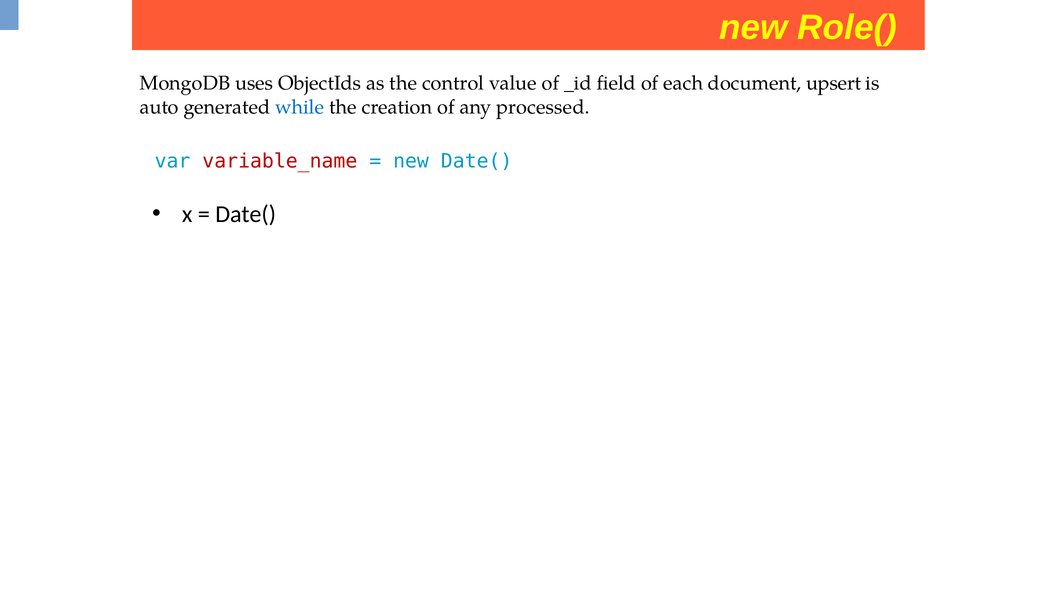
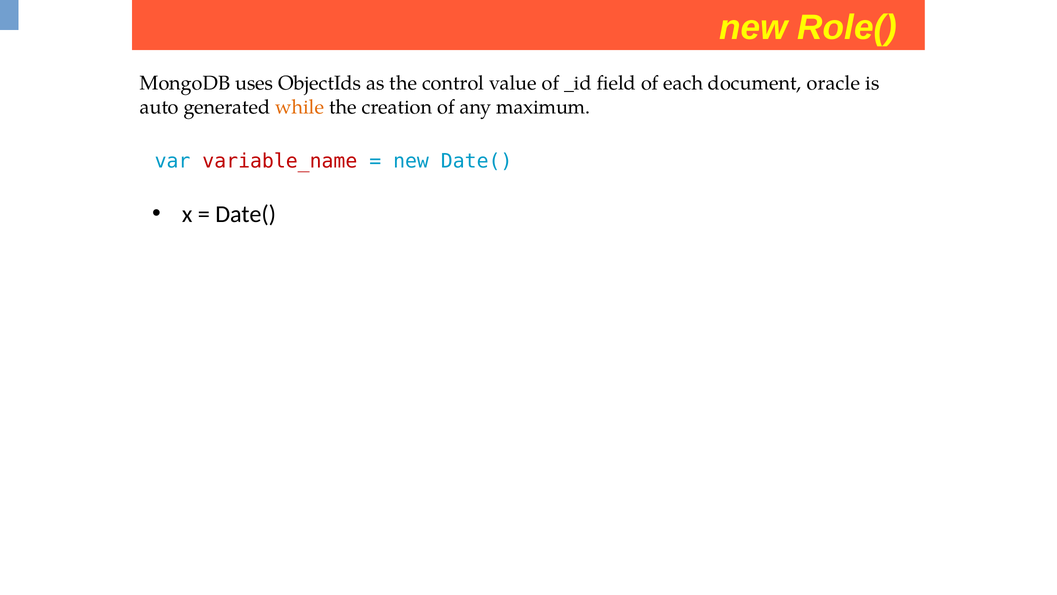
upsert: upsert -> oracle
while colour: blue -> orange
processed: processed -> maximum
